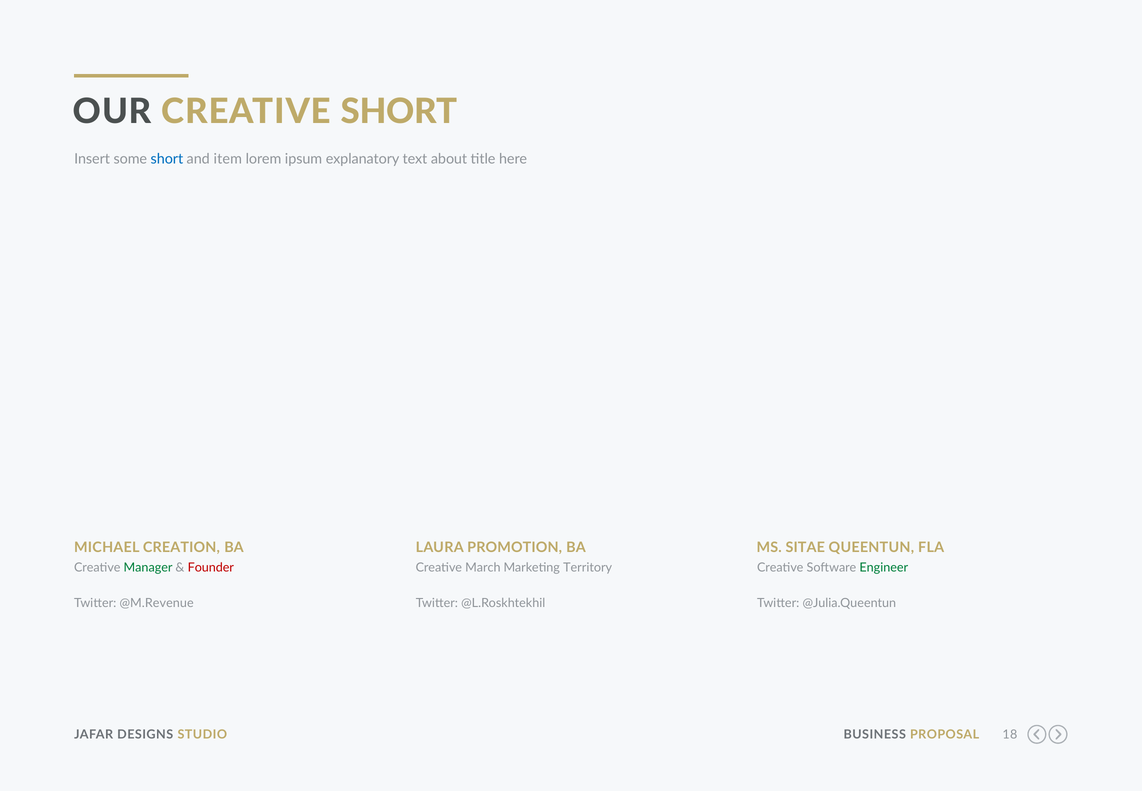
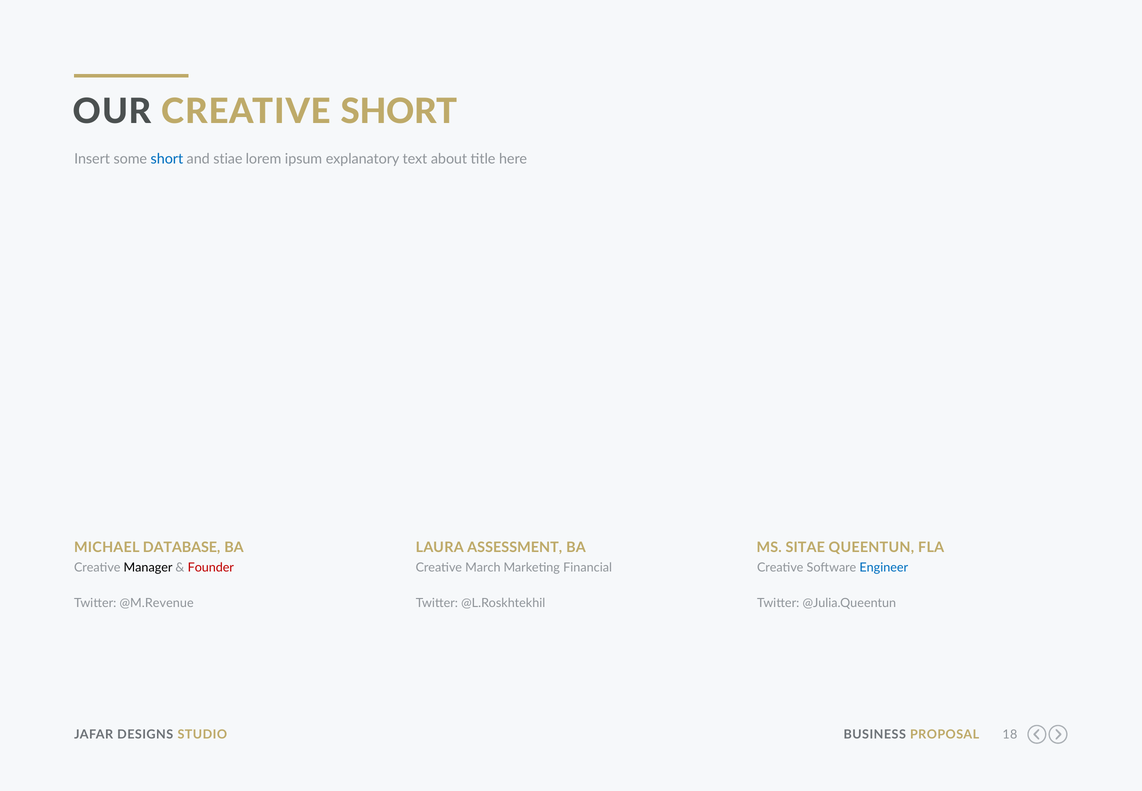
item: item -> stiae
CREATION: CREATION -> DATABASE
PROMOTION: PROMOTION -> ASSESSMENT
Manager colour: green -> black
Territory: Territory -> Financial
Engineer colour: green -> blue
